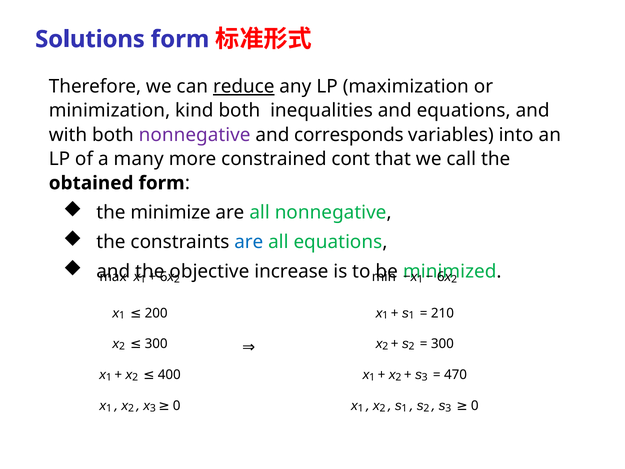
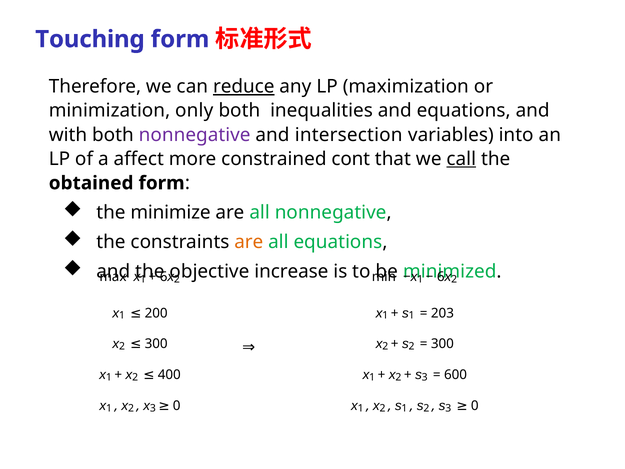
Solutions: Solutions -> Touching
kind: kind -> only
corresponds: corresponds -> intersection
many: many -> affect
call underline: none -> present
are at (249, 242) colour: blue -> orange
210: 210 -> 203
470: 470 -> 600
